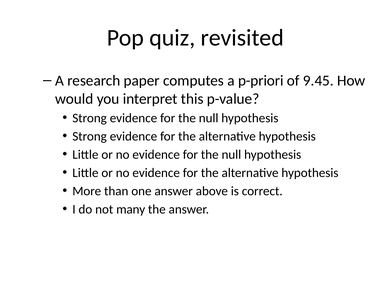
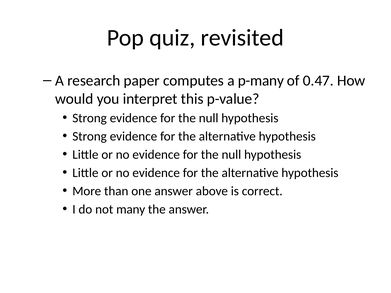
p-priori: p-priori -> p-many
9.45: 9.45 -> 0.47
